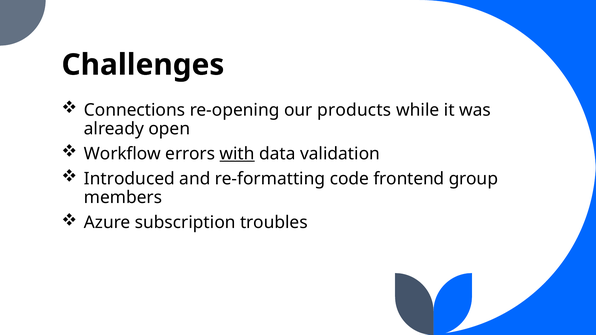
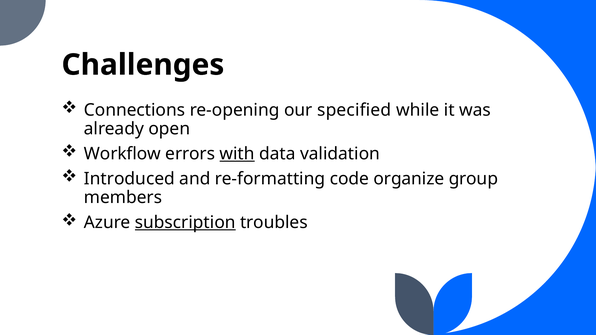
products: products -> specified
frontend: frontend -> organize
subscription underline: none -> present
